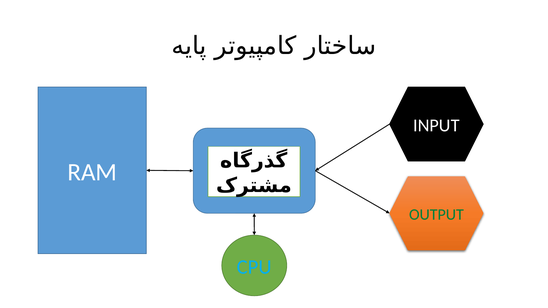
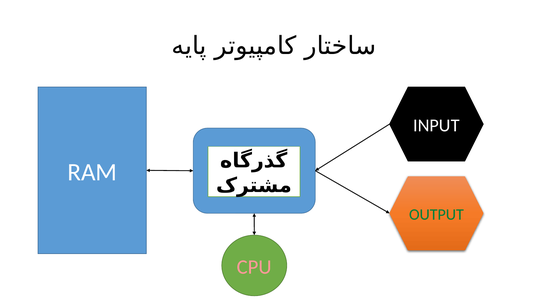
CPU colour: light blue -> pink
